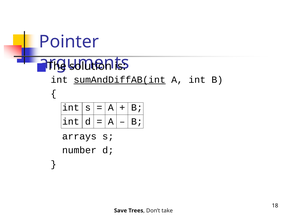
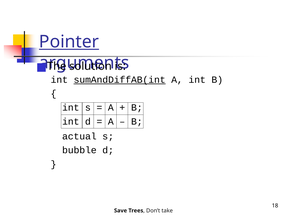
Pointer underline: none -> present
arrays: arrays -> actual
number: number -> bubble
